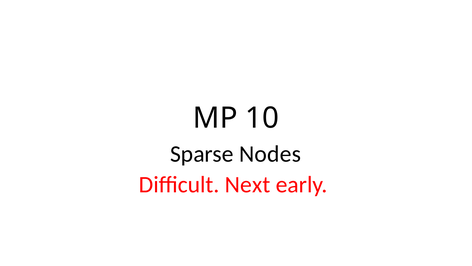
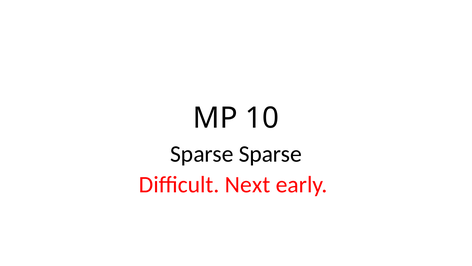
Sparse Nodes: Nodes -> Sparse
